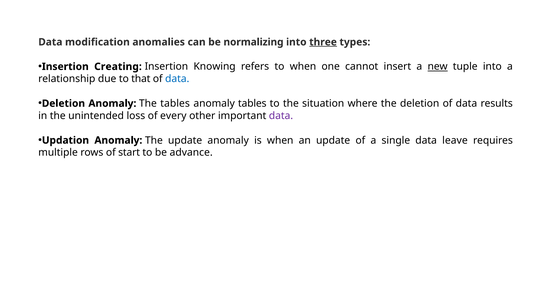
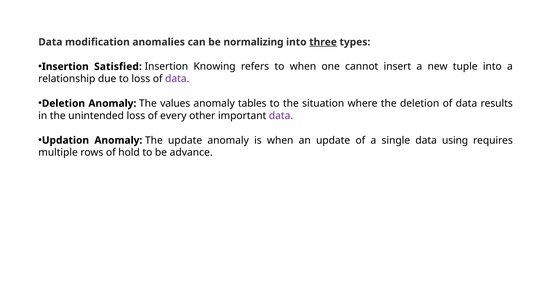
Creating: Creating -> Satisfied
new underline: present -> none
to that: that -> loss
data at (177, 79) colour: blue -> purple
The tables: tables -> values
leave: leave -> using
start: start -> hold
